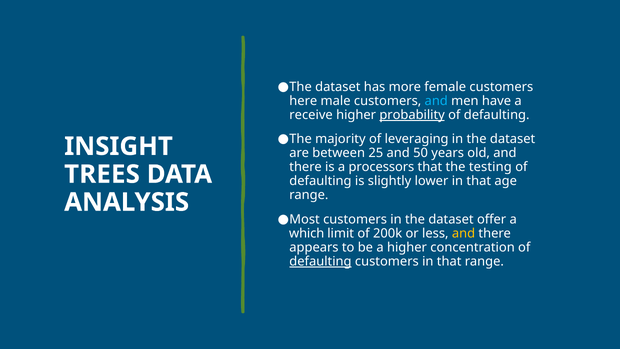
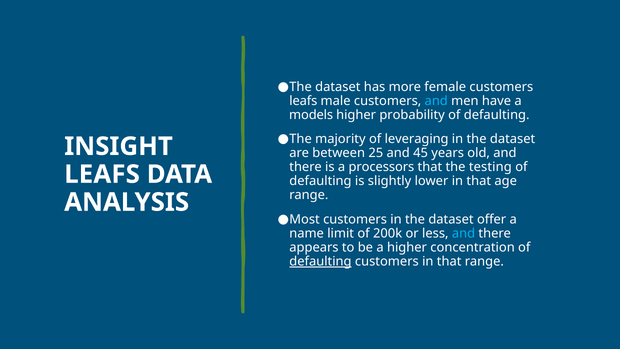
here at (303, 101): here -> leafs
receive: receive -> models
probability underline: present -> none
50: 50 -> 45
TREES at (102, 174): TREES -> LEAFS
which: which -> name
and at (464, 233) colour: yellow -> light blue
